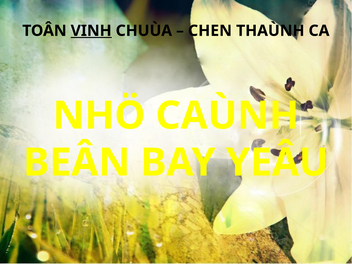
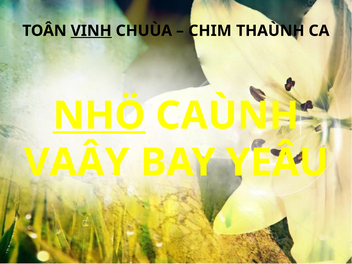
CHEN: CHEN -> CHIM
NHÖ underline: none -> present
BEÂN: BEÂN -> VAÂY
